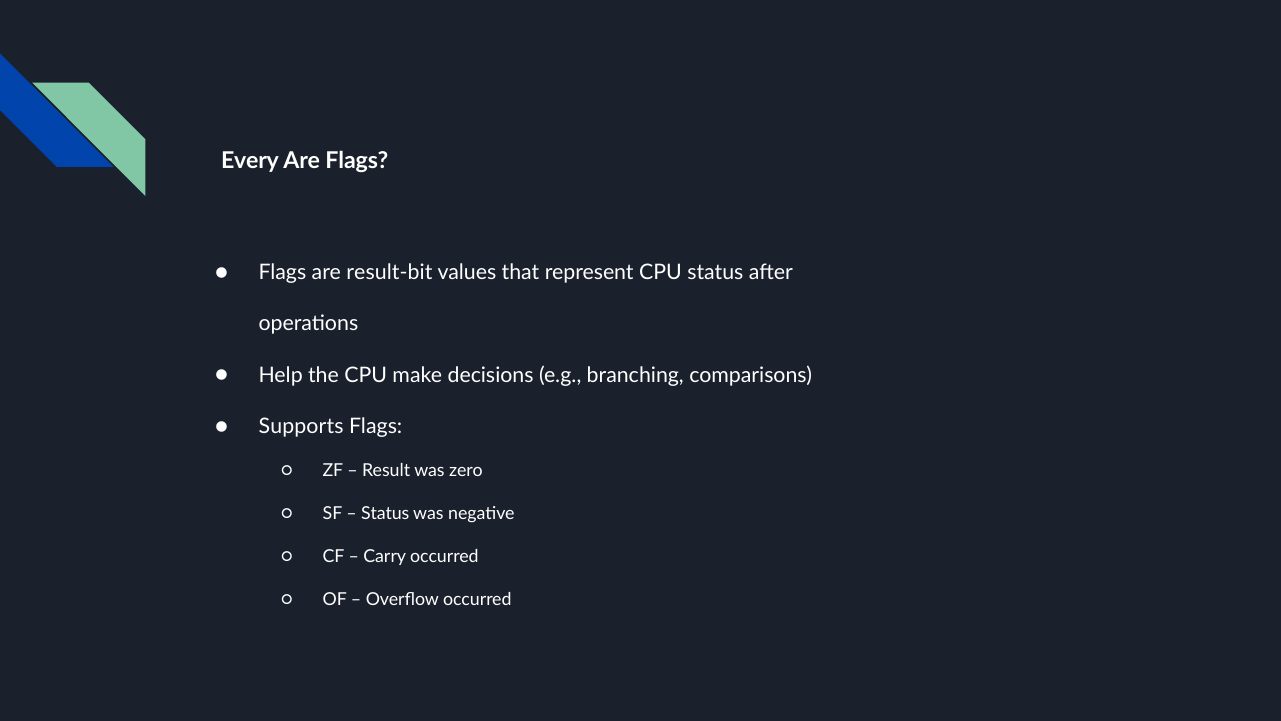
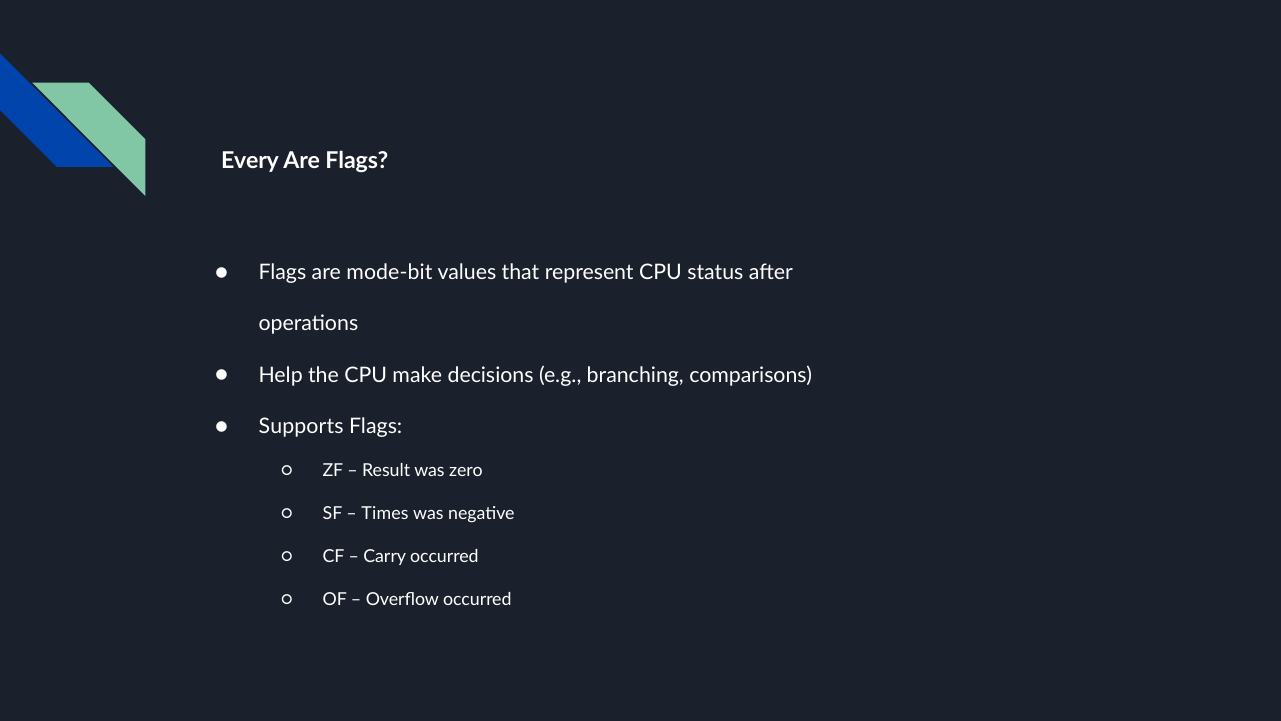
result-bit: result-bit -> mode-bit
Status at (385, 513): Status -> Times
